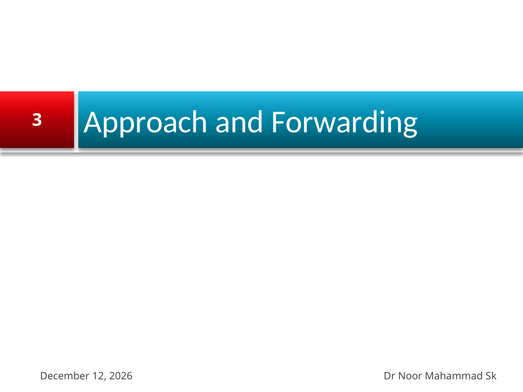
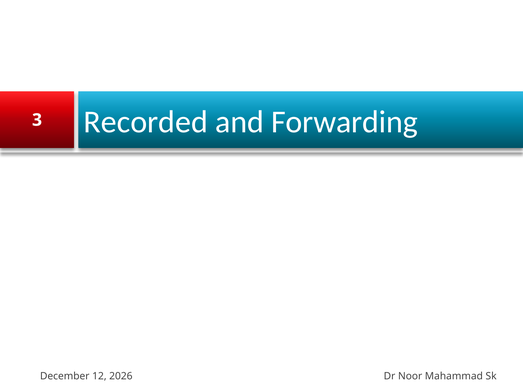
Approach: Approach -> Recorded
